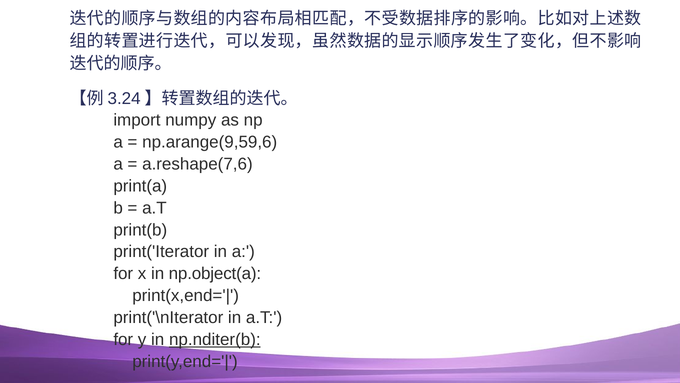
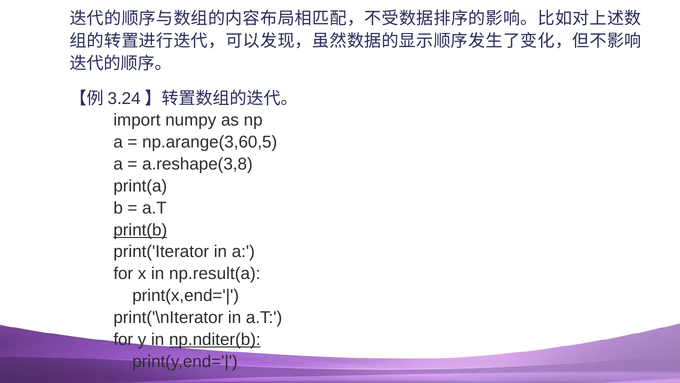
np.arange(9,59,6: np.arange(9,59,6 -> np.arange(3,60,5
a.reshape(7,6: a.reshape(7,6 -> a.reshape(3,8
print(b underline: none -> present
np.object(a: np.object(a -> np.result(a
